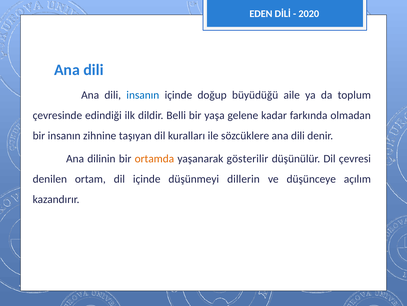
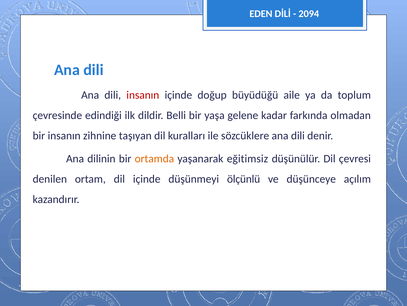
2020: 2020 -> 2094
insanın at (143, 95) colour: blue -> red
gösterilir: gösterilir -> eğitimsiz
dillerin: dillerin -> ölçünlü
